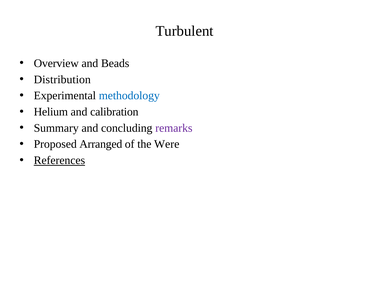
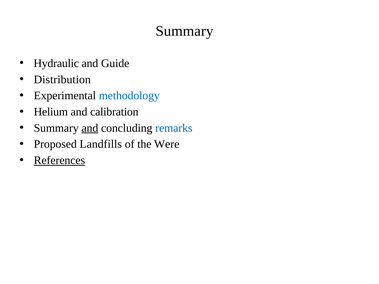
Turbulent at (184, 31): Turbulent -> Summary
Overview: Overview -> Hydraulic
Beads: Beads -> Guide
and at (90, 128) underline: none -> present
remarks colour: purple -> blue
Arranged: Arranged -> Landfills
